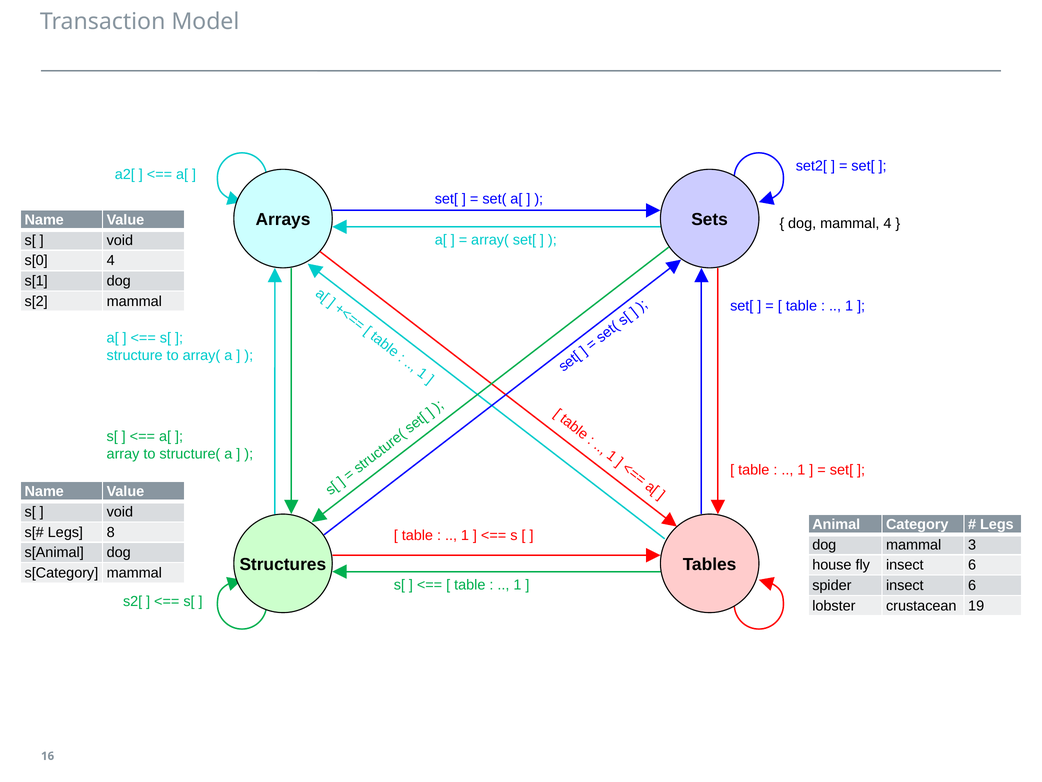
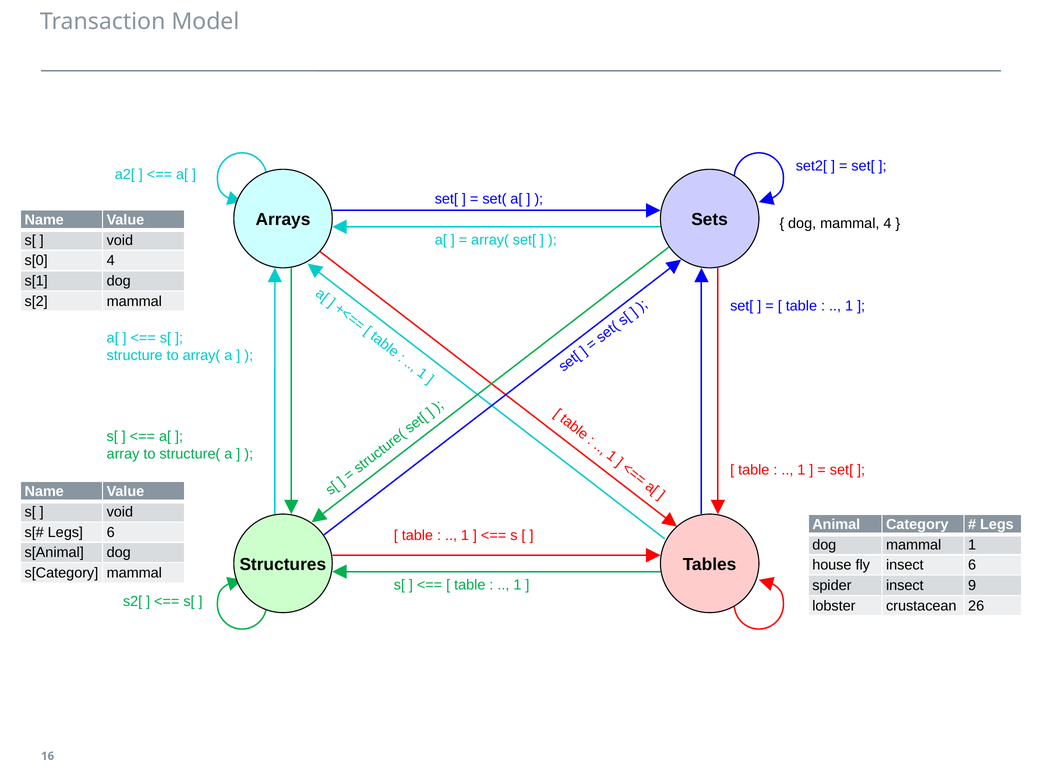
Legs 8: 8 -> 6
mammal 3: 3 -> 1
spider insect 6: 6 -> 9
19: 19 -> 26
